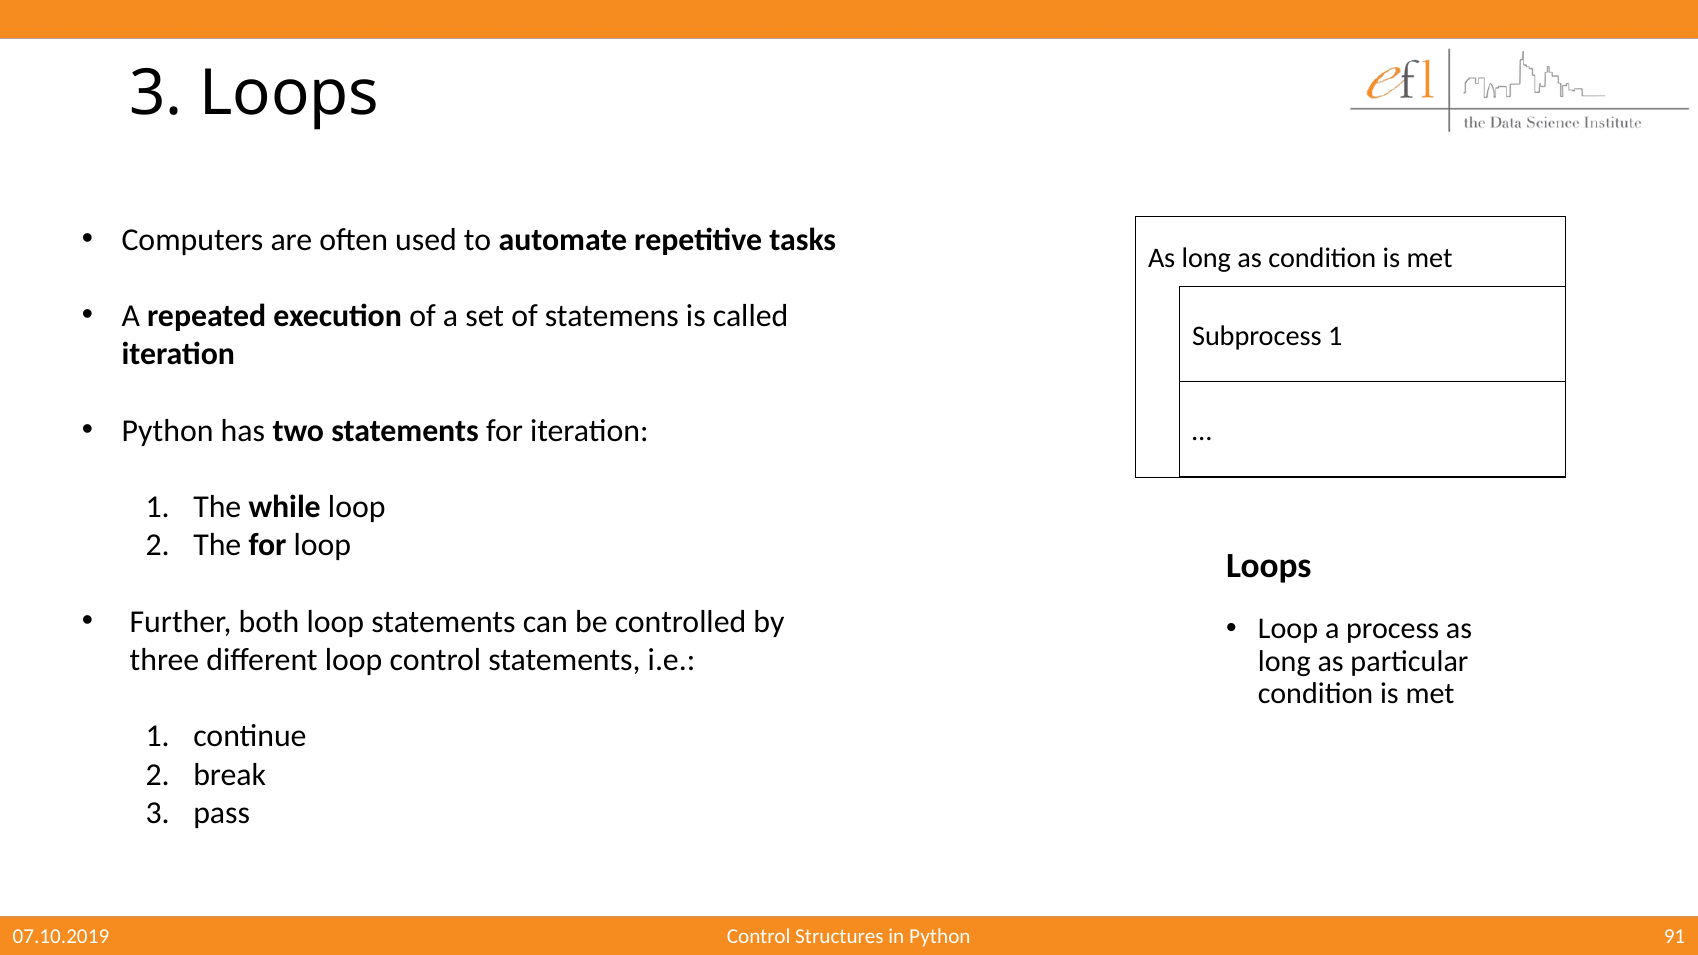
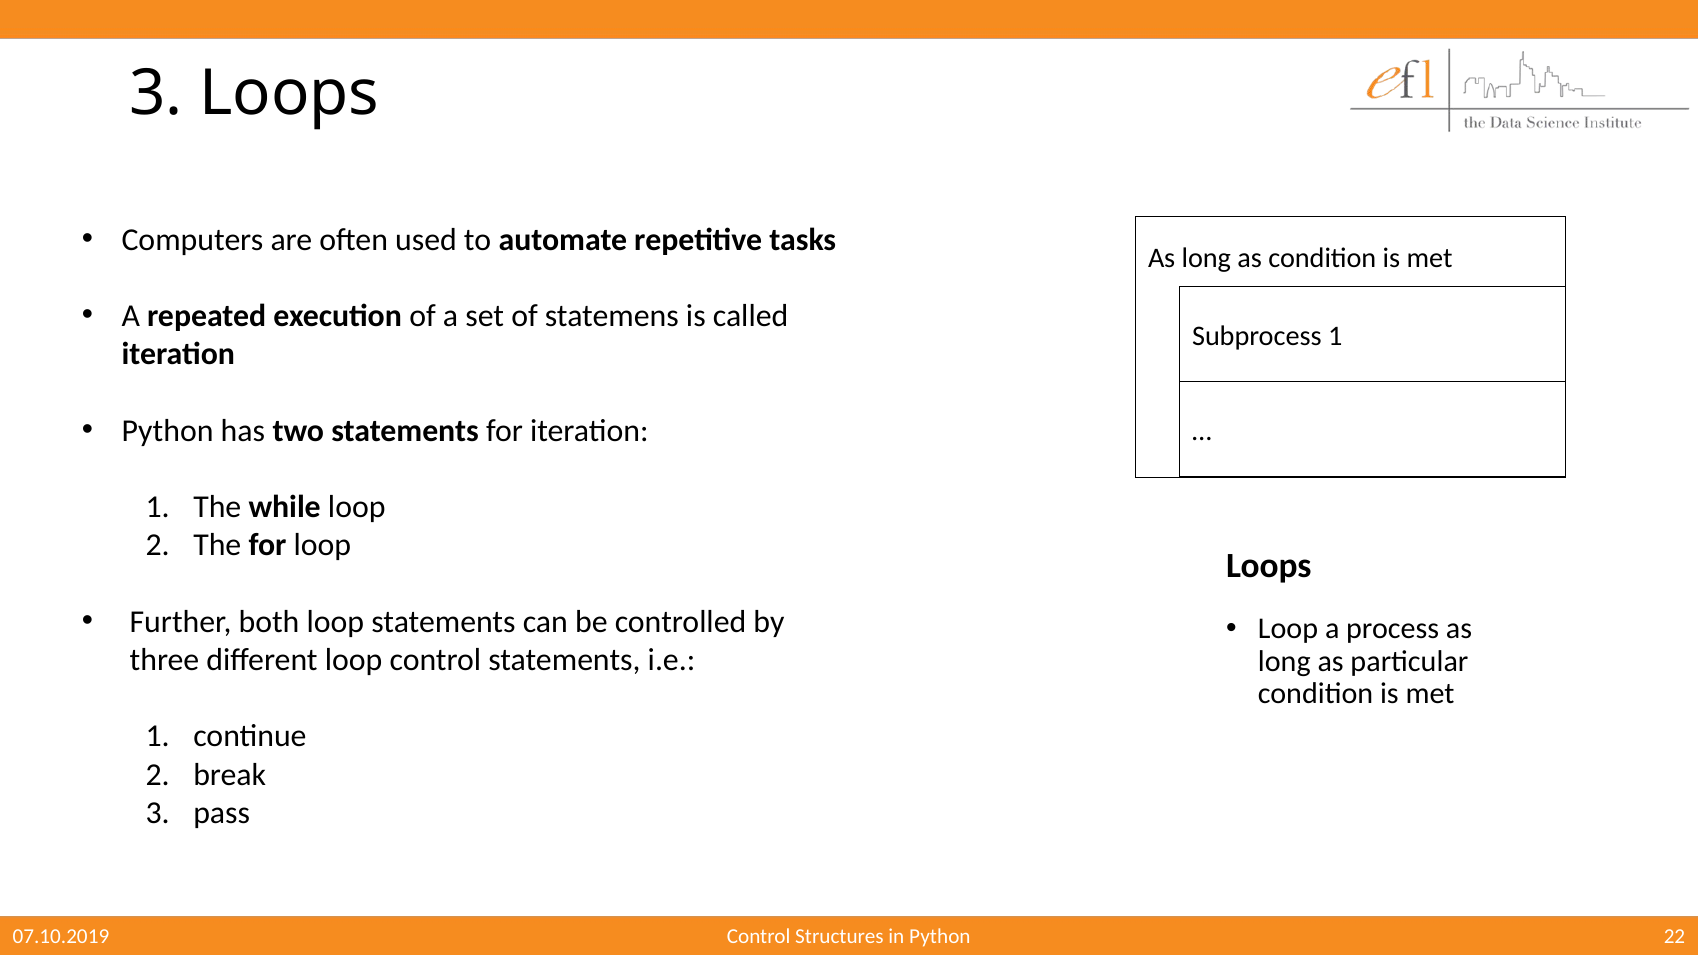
91: 91 -> 22
